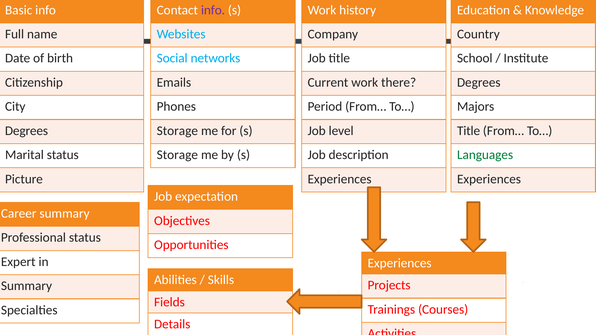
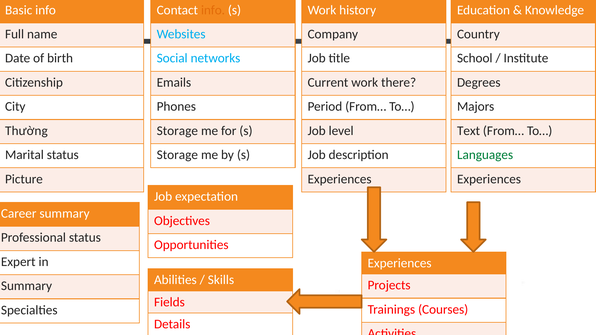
info at (213, 10) colour: purple -> orange
Degrees at (27, 131): Degrees -> Thường
Title at (469, 131): Title -> Text
